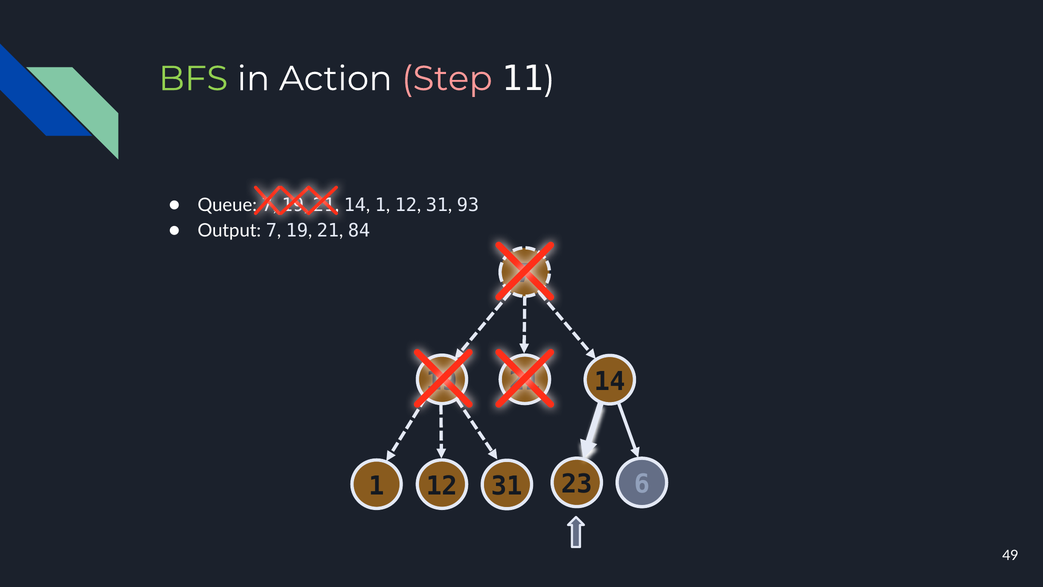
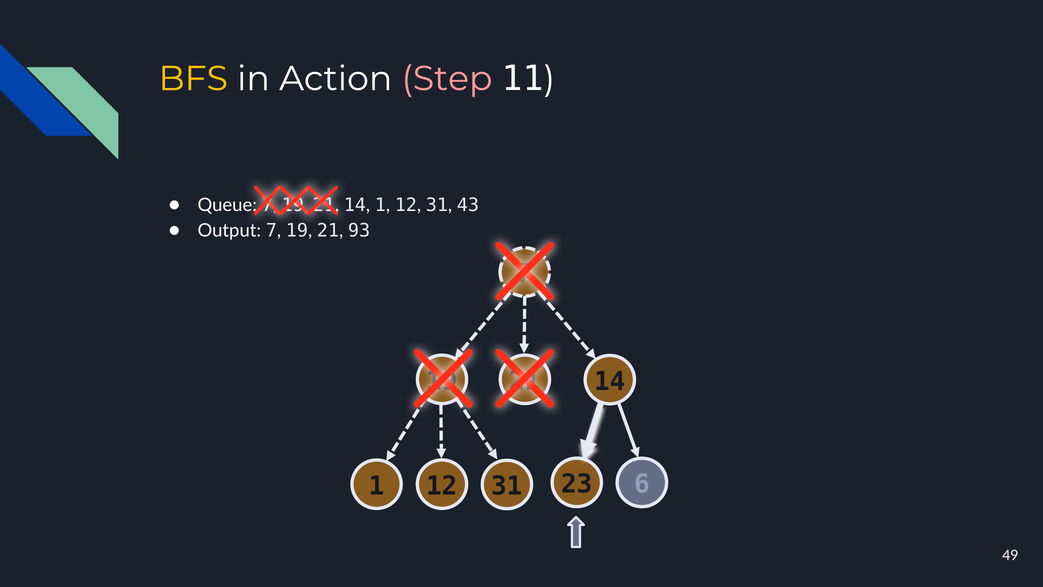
BFS colour: light green -> yellow
93: 93 -> 43
84: 84 -> 93
